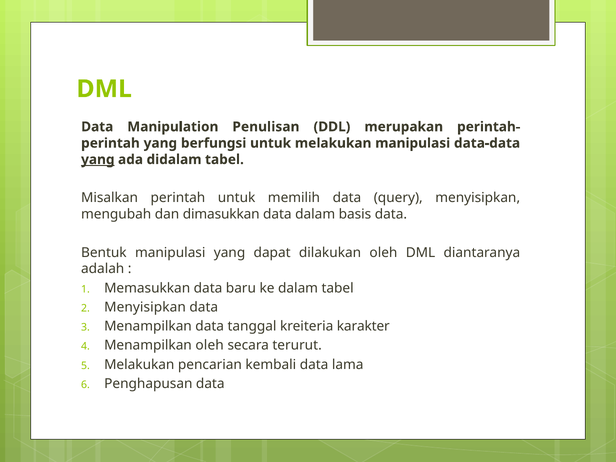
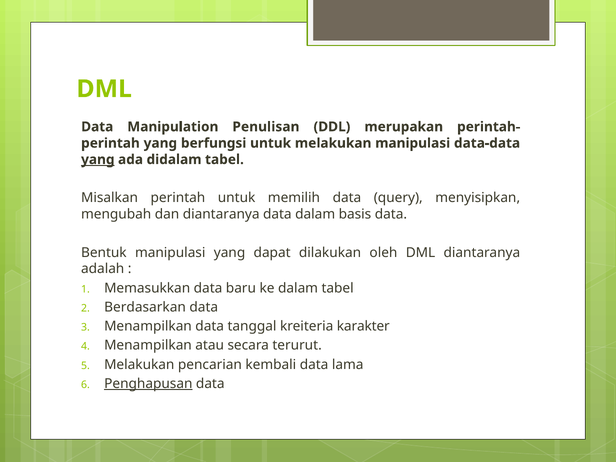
dan dimasukkan: dimasukkan -> diantaranya
Menyisipkan at (145, 307): Menyisipkan -> Berdasarkan
Menampilkan oleh: oleh -> atau
Penghapusan underline: none -> present
